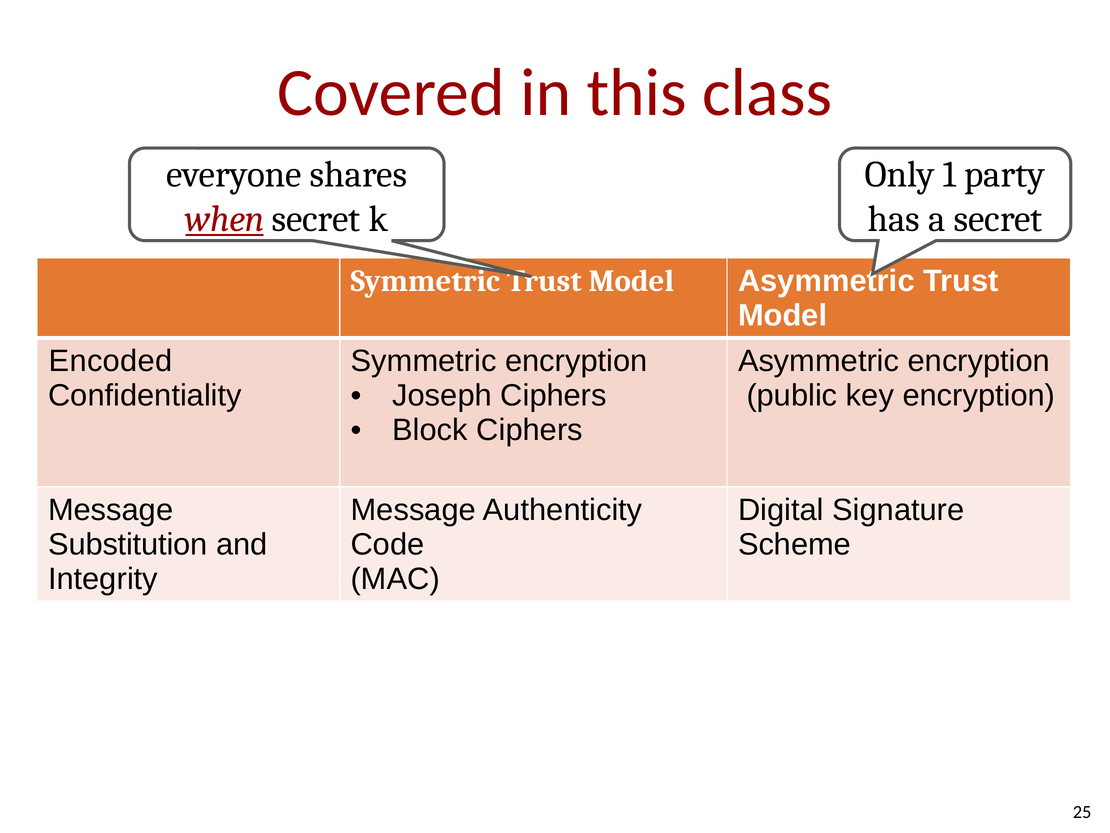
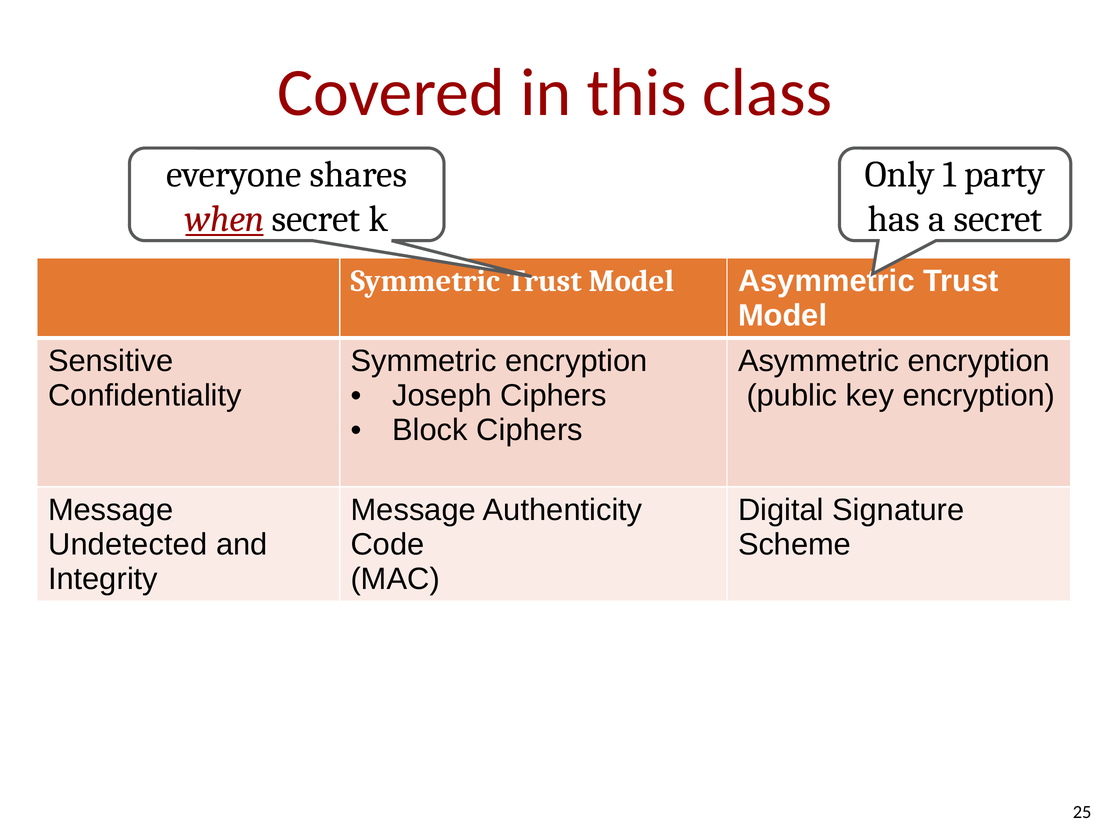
Encoded: Encoded -> Sensitive
Substitution: Substitution -> Undetected
